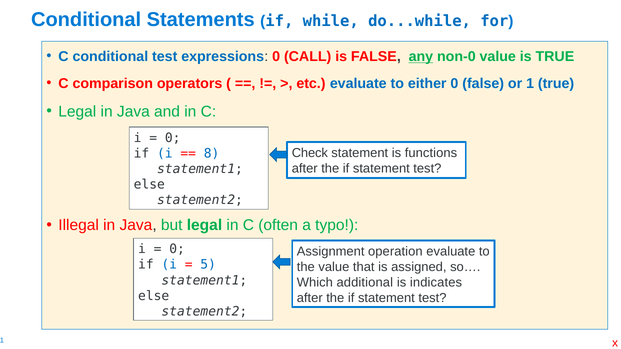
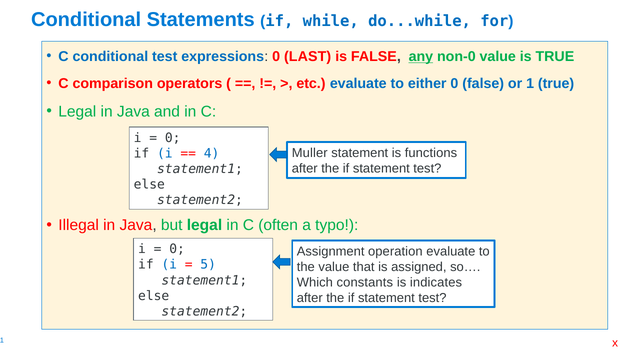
CALL: CALL -> LAST
Check: Check -> Muller
8: 8 -> 4
additional: additional -> constants
